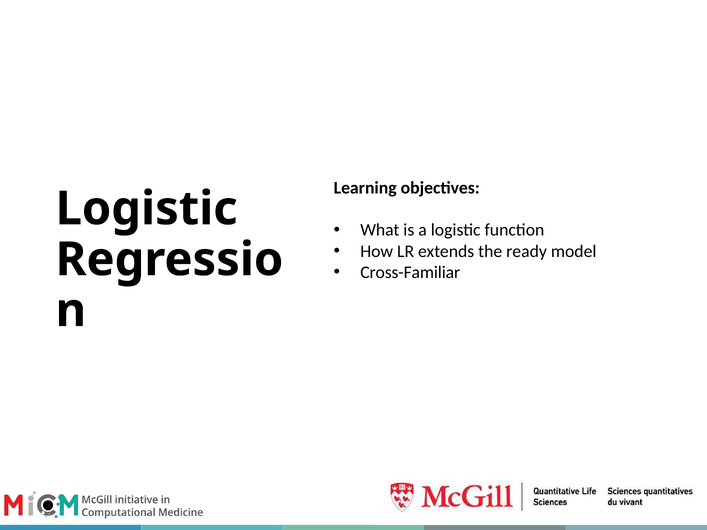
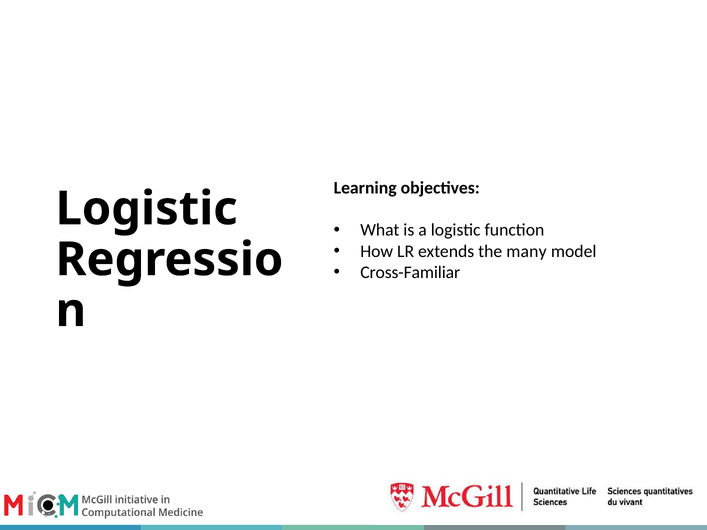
ready: ready -> many
